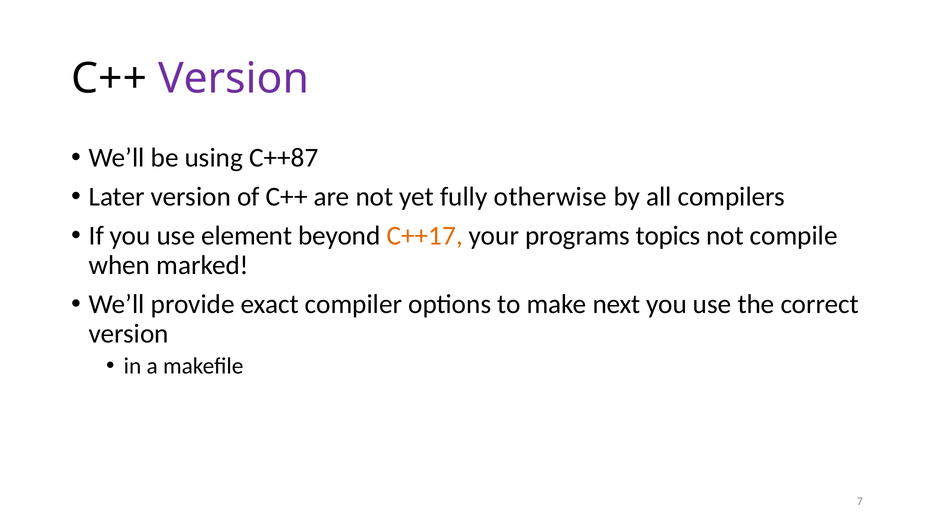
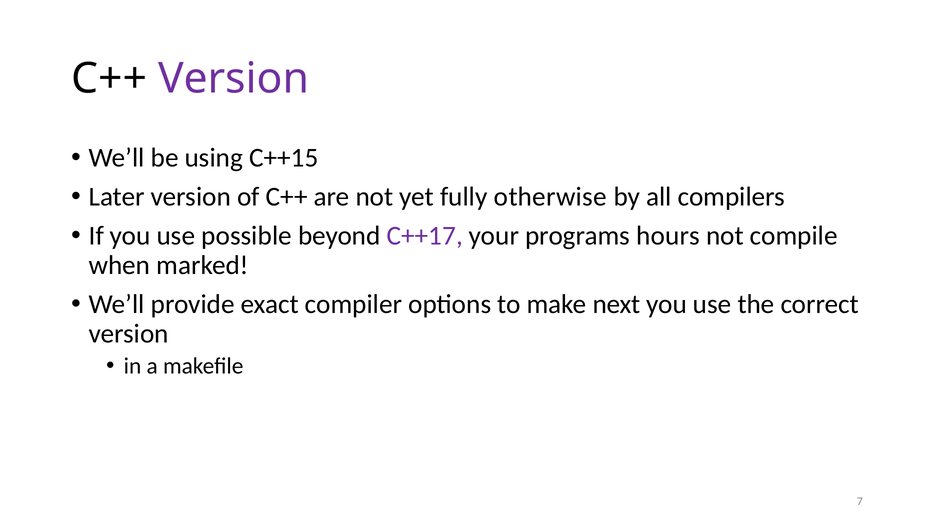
C++87: C++87 -> C++15
element: element -> possible
C++17 colour: orange -> purple
topics: topics -> hours
